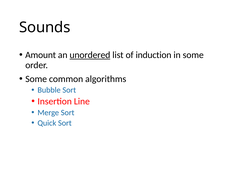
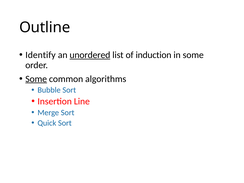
Sounds: Sounds -> Outline
Amount: Amount -> Identify
Some at (36, 79) underline: none -> present
